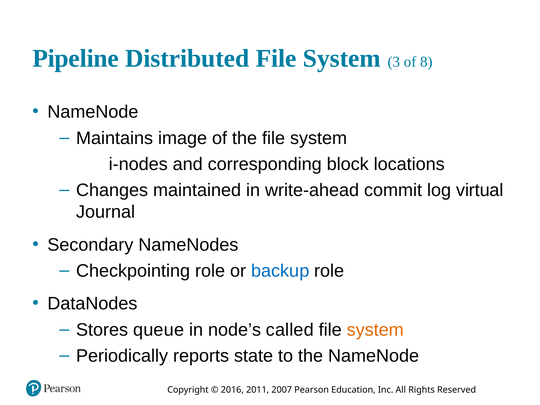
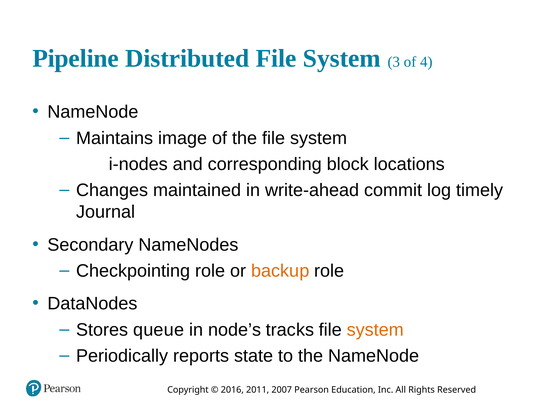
8: 8 -> 4
virtual: virtual -> timely
backup colour: blue -> orange
called: called -> tracks
